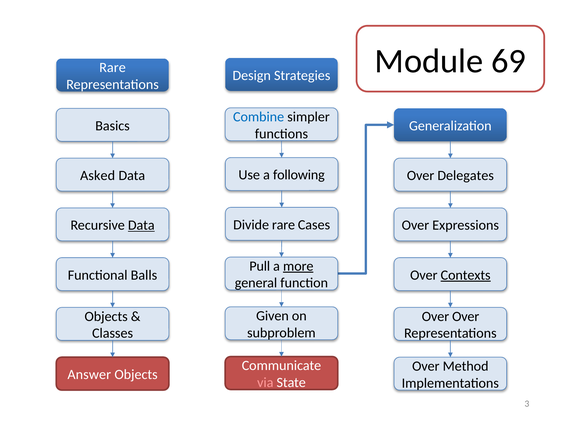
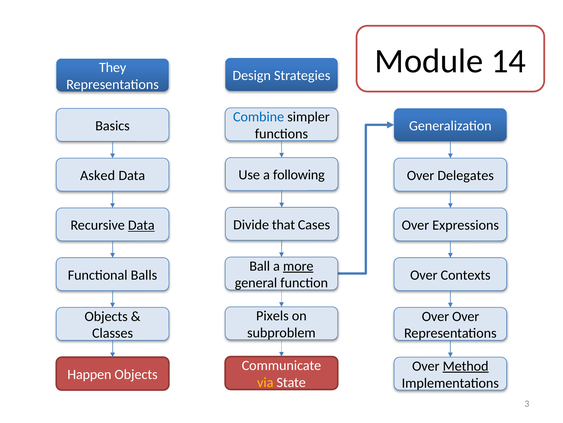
69: 69 -> 14
Rare at (113, 67): Rare -> They
Divide rare: rare -> that
Pull: Pull -> Ball
Contexts underline: present -> none
Given: Given -> Pixels
Method underline: none -> present
Answer: Answer -> Happen
via colour: pink -> yellow
